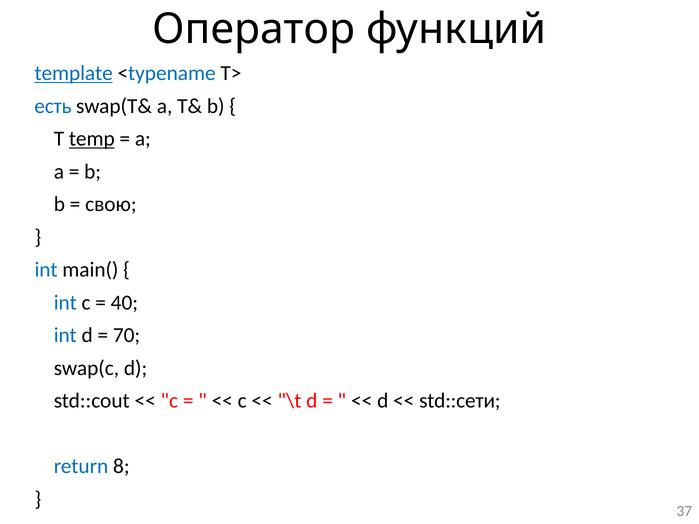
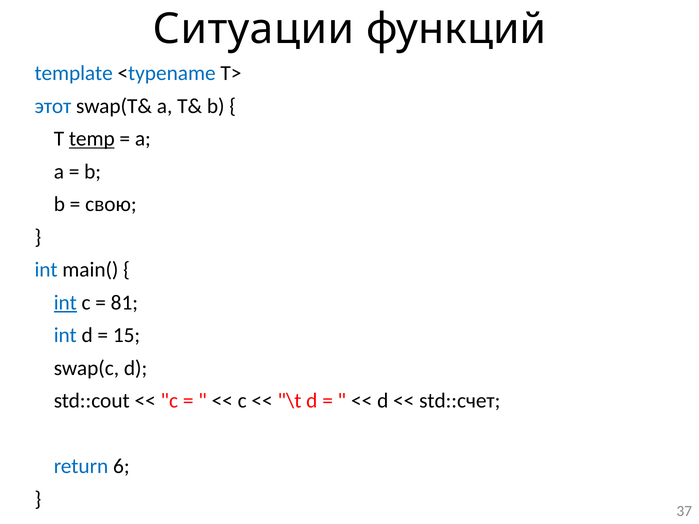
Оператор: Оператор -> Ситуации
template underline: present -> none
есть: есть -> этот
int at (65, 303) underline: none -> present
40: 40 -> 81
70: 70 -> 15
std::сети: std::сети -> std::счет
8: 8 -> 6
